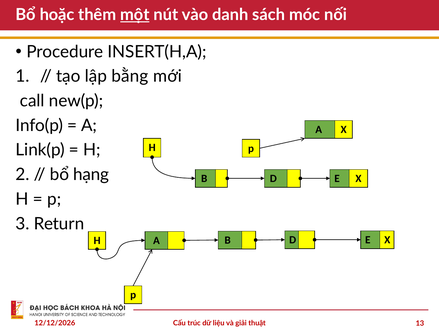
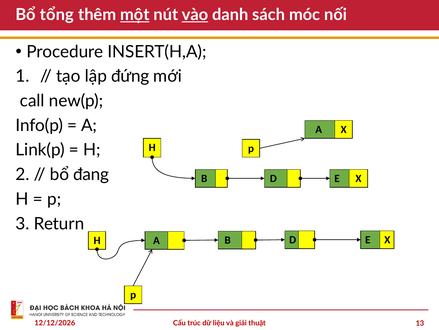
hoặc: hoặc -> tổng
vào underline: none -> present
bằng: bằng -> đứng
hạng: hạng -> đang
